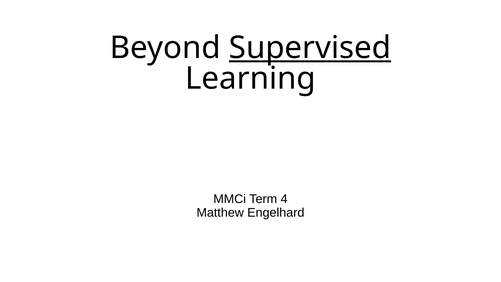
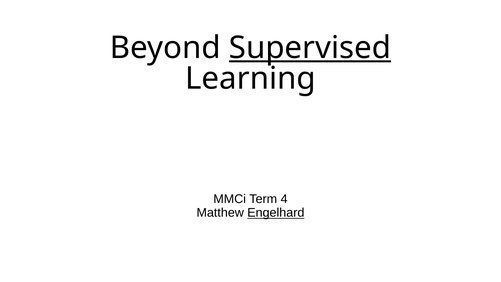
Engelhard underline: none -> present
